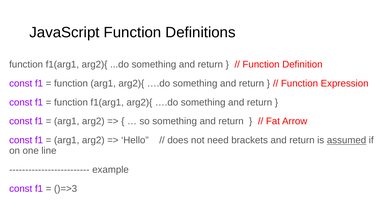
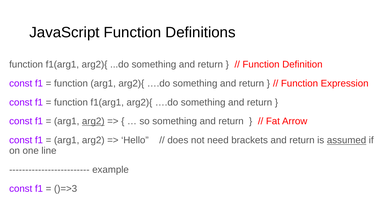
arg2 at (93, 122) underline: none -> present
